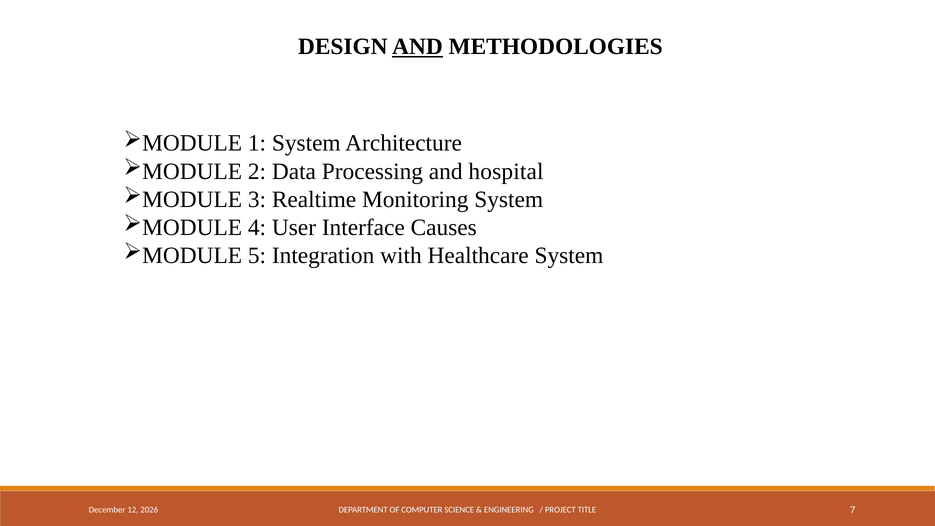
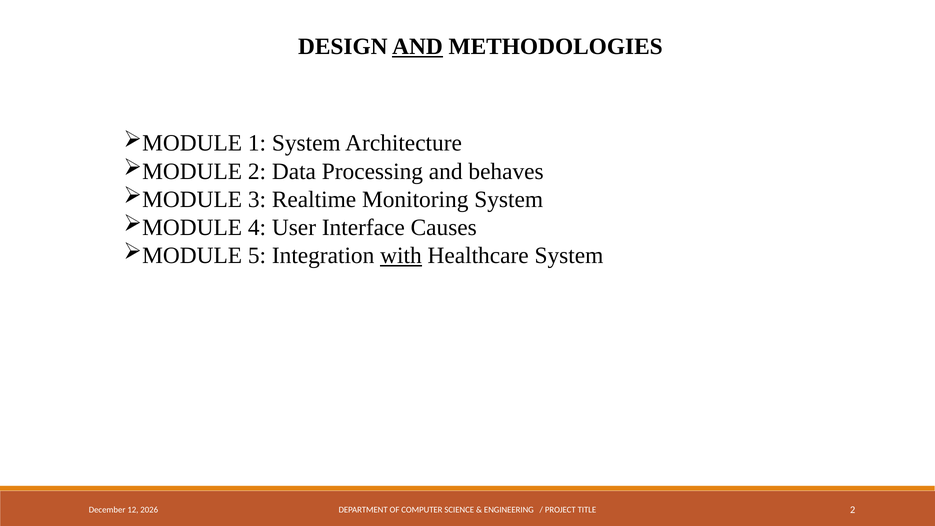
hospital: hospital -> behaves
with underline: none -> present
TITLE 7: 7 -> 2
